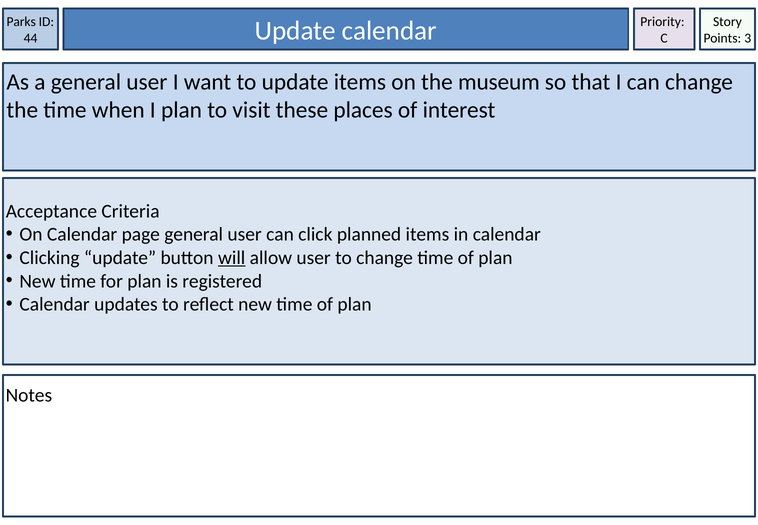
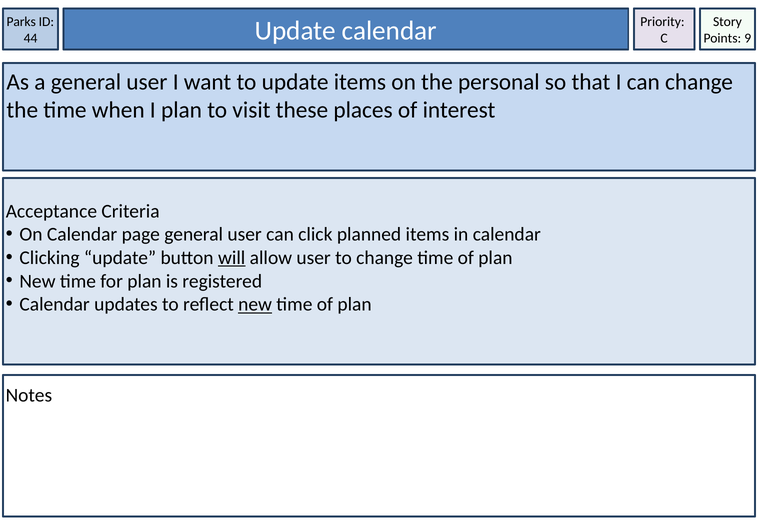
3: 3 -> 9
museum: museum -> personal
new at (255, 304) underline: none -> present
